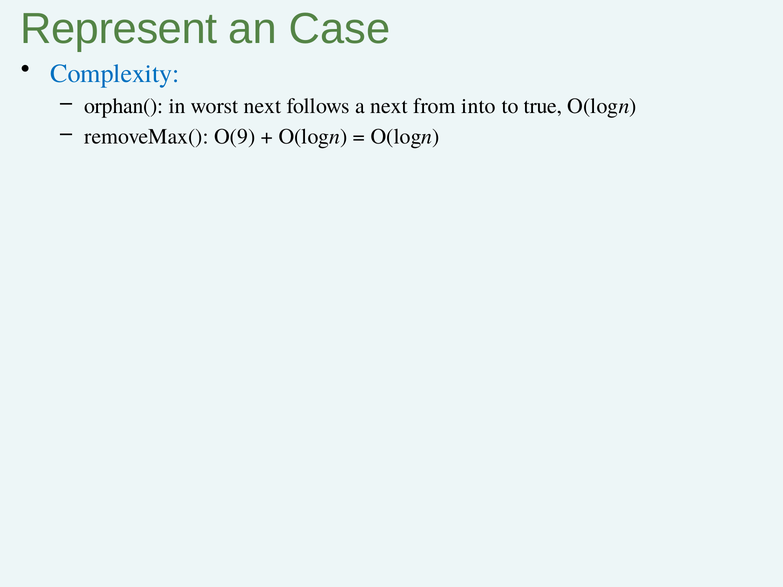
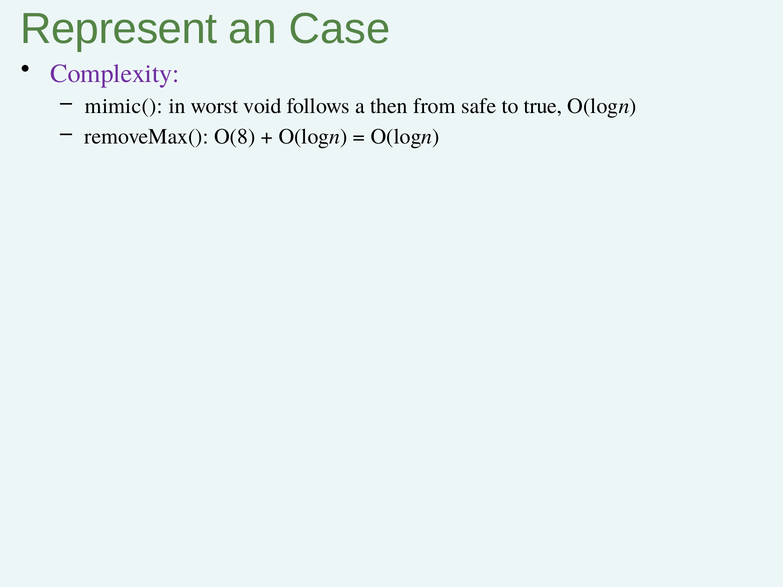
Complexity colour: blue -> purple
orphan(: orphan( -> mimic(
worst next: next -> void
a next: next -> then
into: into -> safe
O(9: O(9 -> O(8
